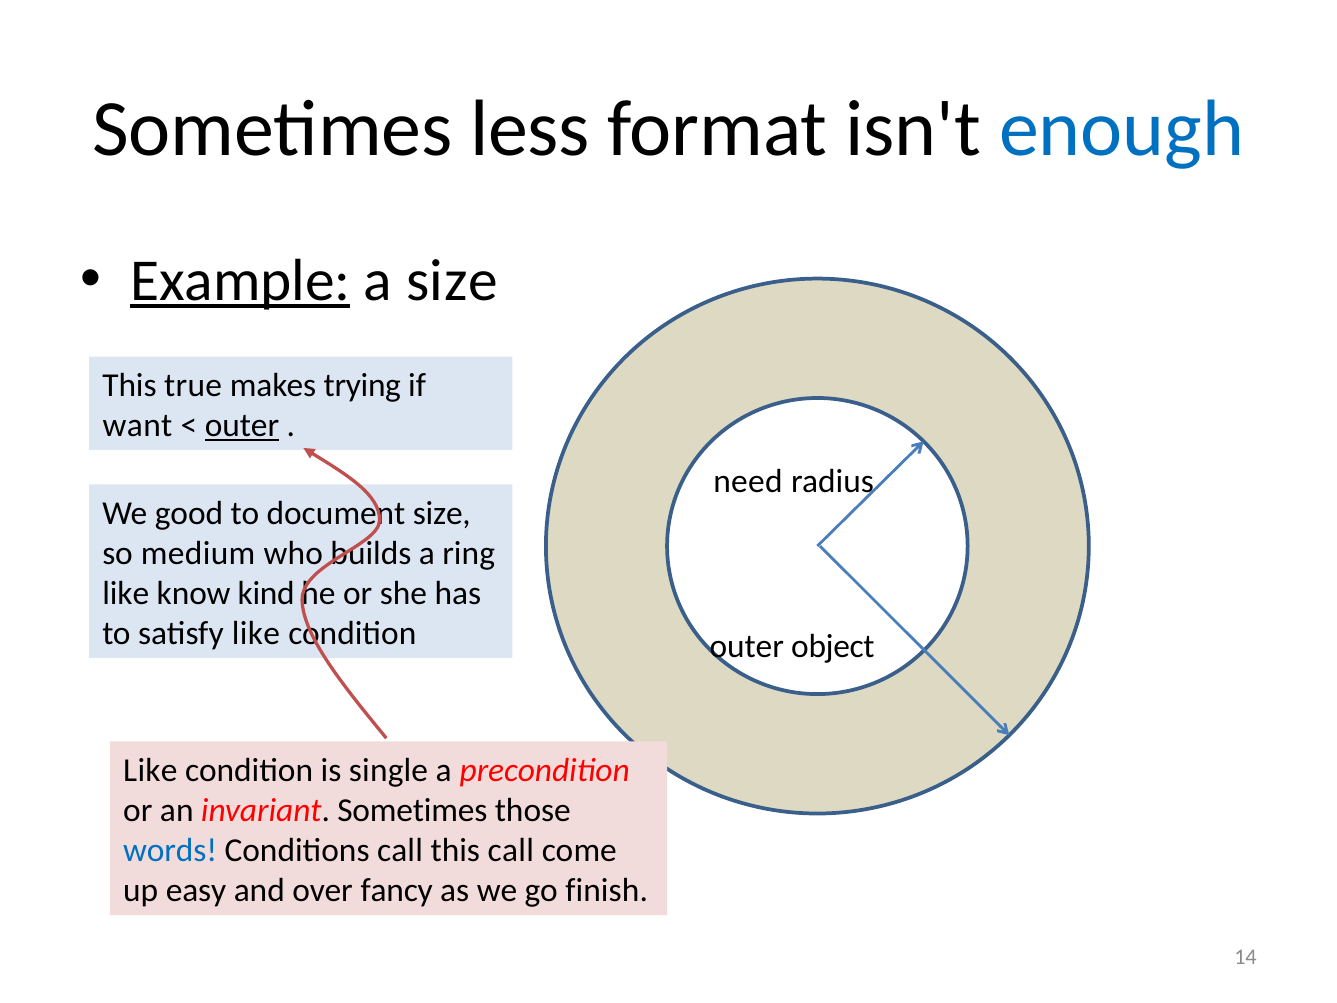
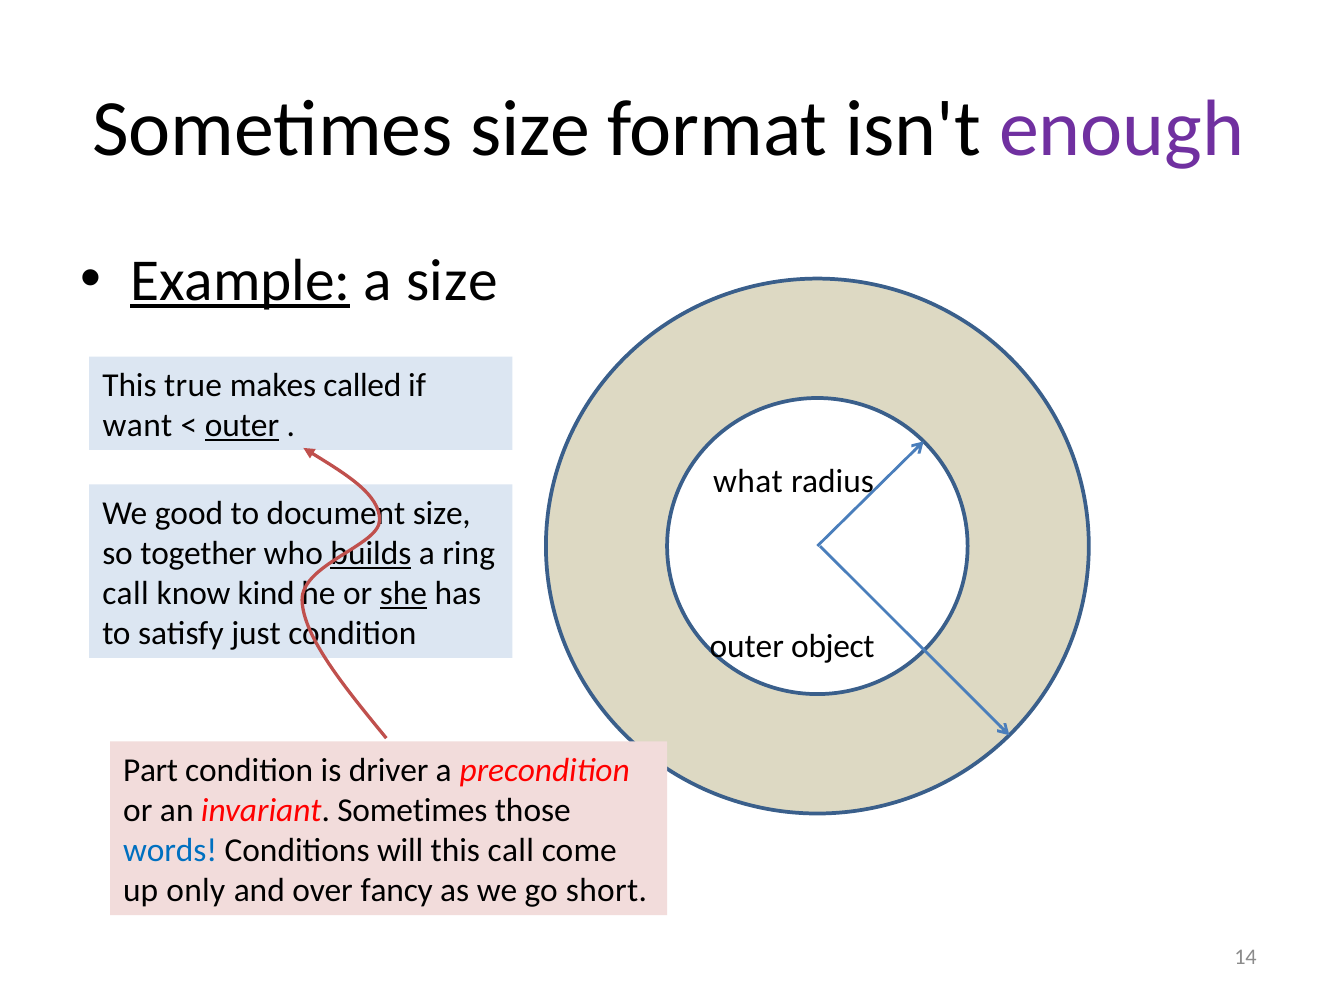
Sometimes less: less -> size
enough colour: blue -> purple
trying: trying -> called
need: need -> what
medium: medium -> together
builds underline: none -> present
like at (126, 593): like -> call
she underline: none -> present
satisfy like: like -> just
Like at (150, 770): Like -> Part
single: single -> driver
Conditions call: call -> will
easy: easy -> only
finish: finish -> short
